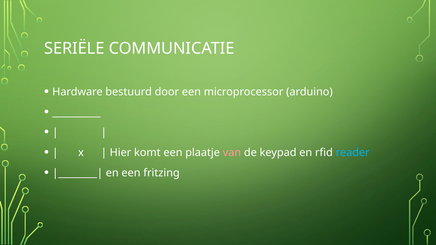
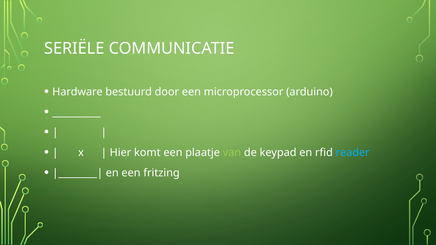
van colour: pink -> light green
